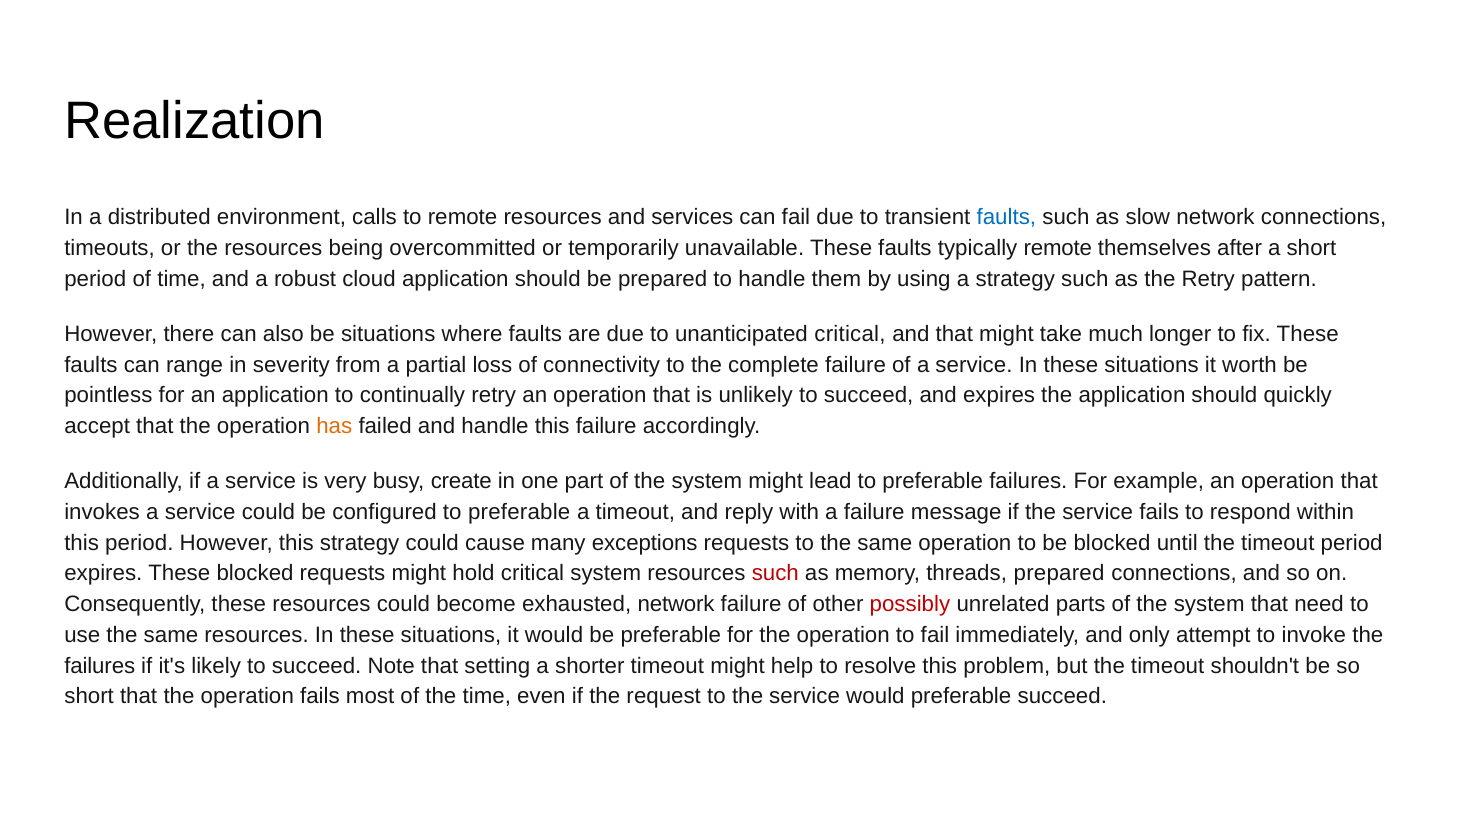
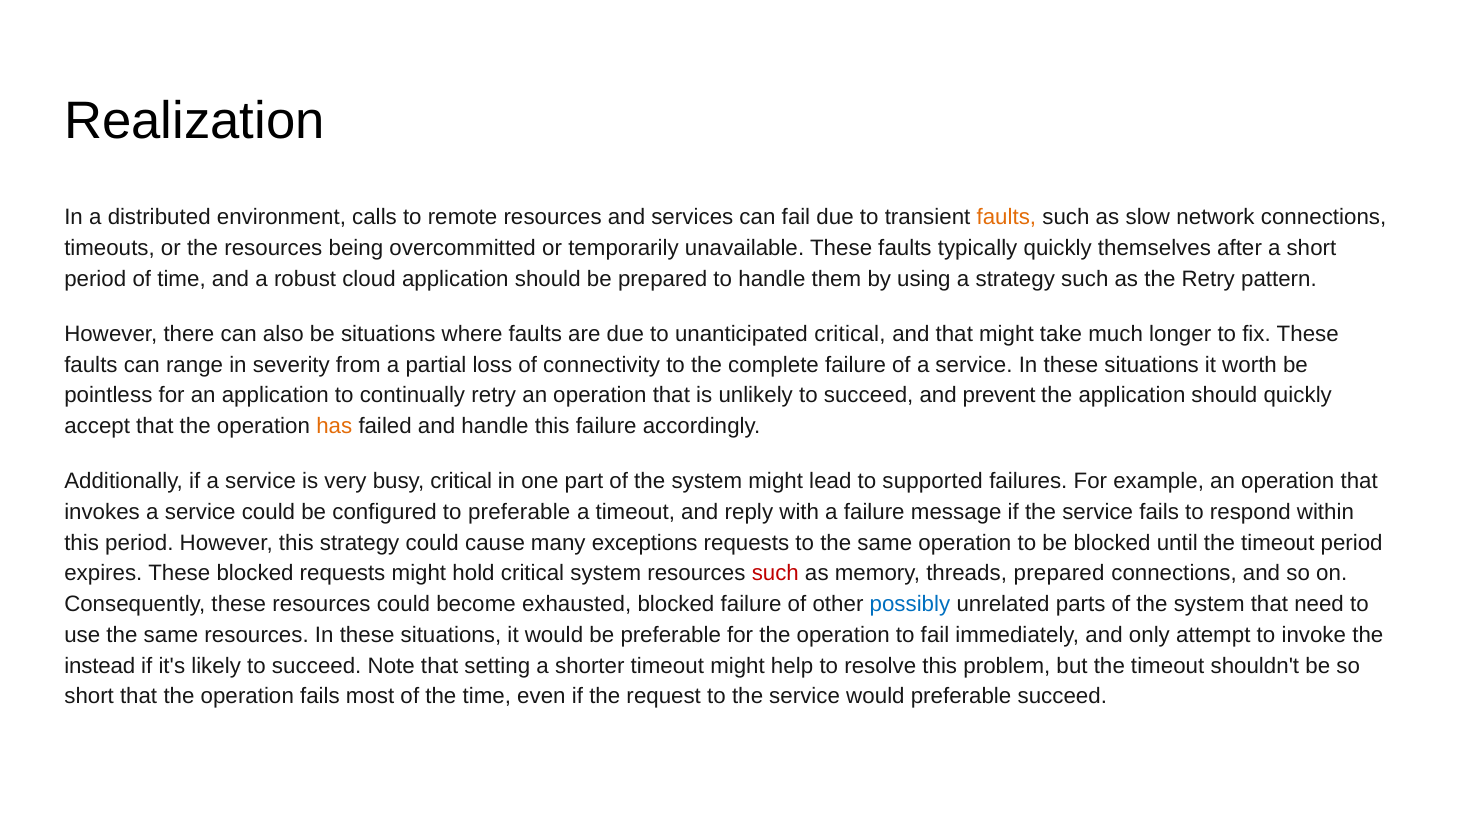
faults at (1006, 217) colour: blue -> orange
typically remote: remote -> quickly
and expires: expires -> prevent
busy create: create -> critical
lead to preferable: preferable -> supported
exhausted network: network -> blocked
possibly colour: red -> blue
failures at (100, 665): failures -> instead
